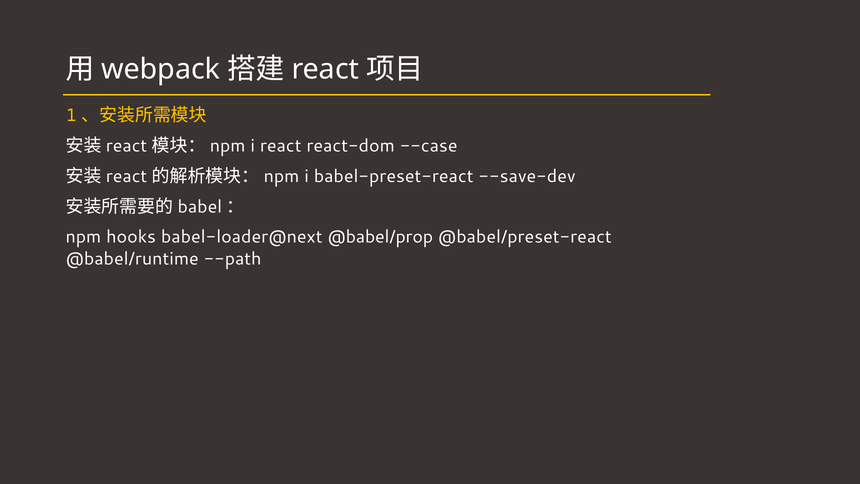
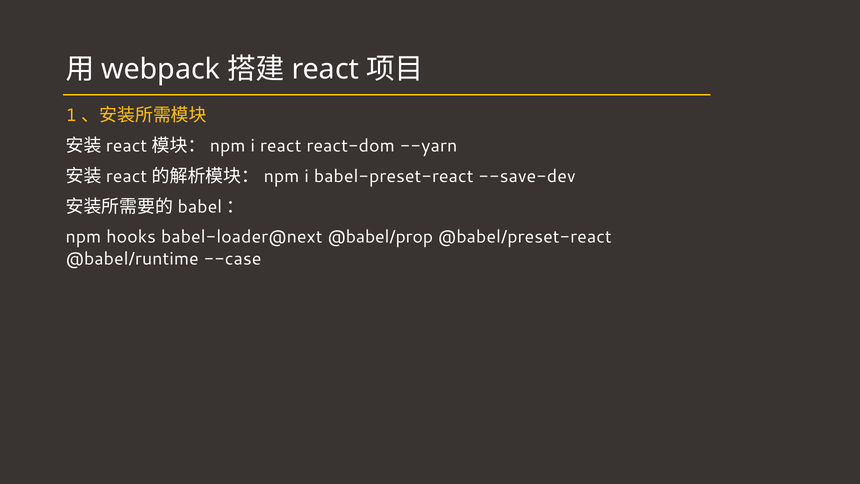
--case: --case -> --yarn
--path: --path -> --case
